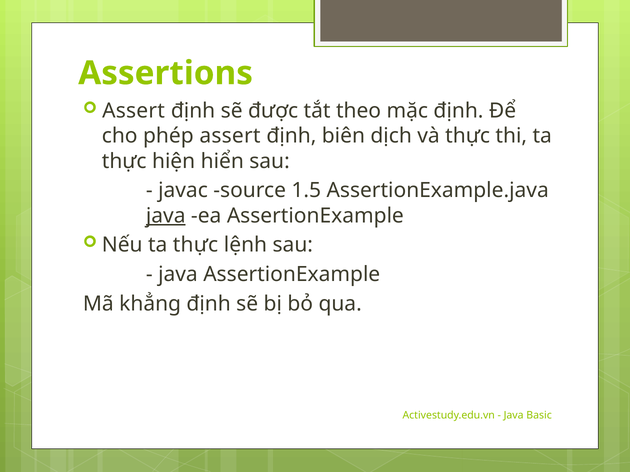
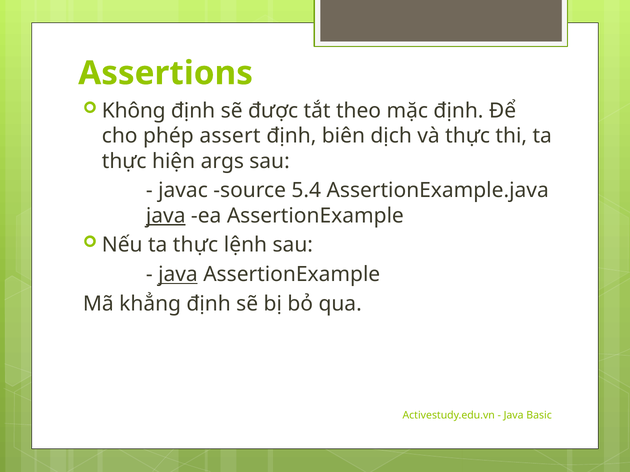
Assert at (134, 111): Assert -> Không
hiển: hiển -> args
1.5: 1.5 -> 5.4
java at (178, 275) underline: none -> present
